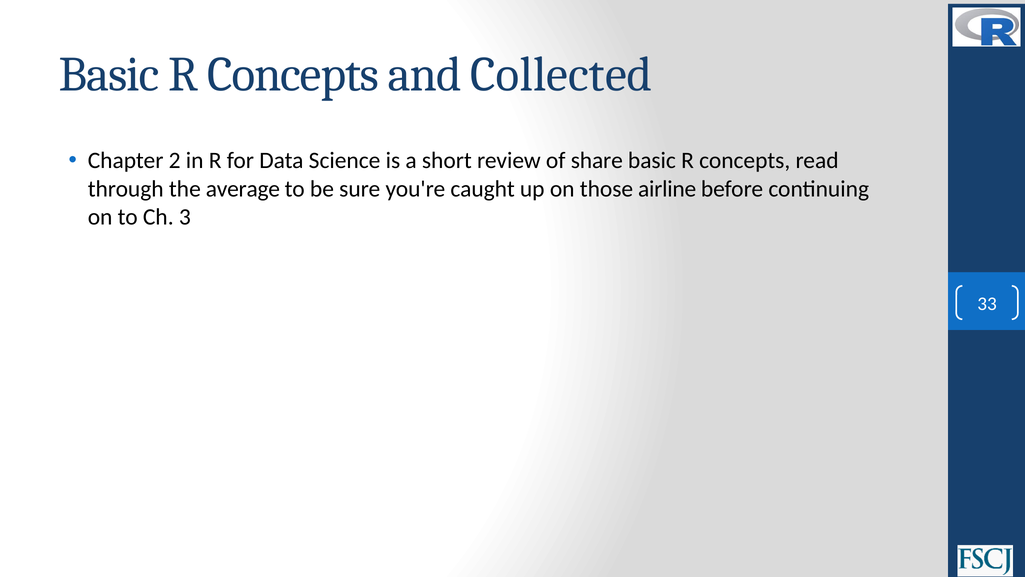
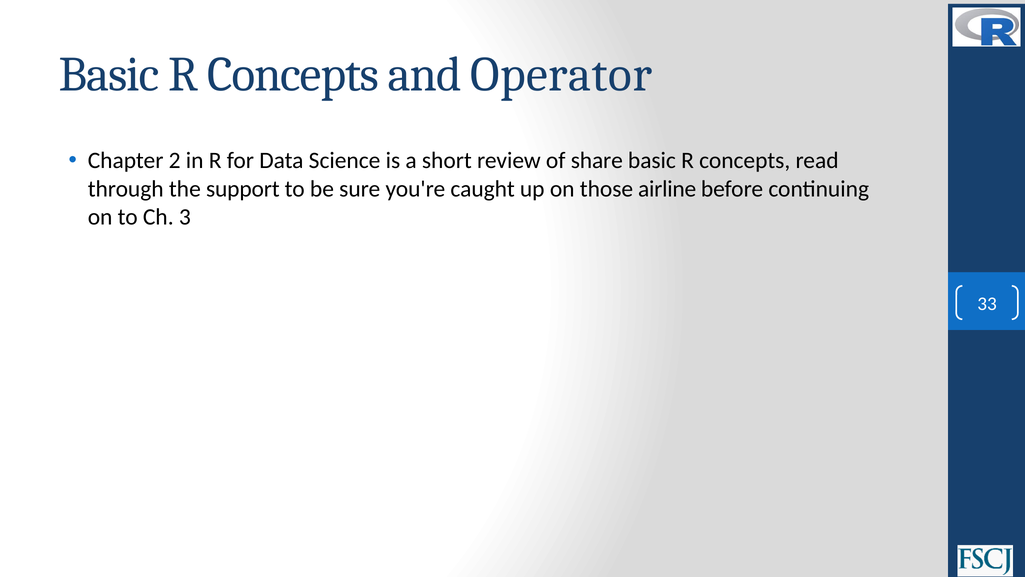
Collected: Collected -> Operator
average: average -> support
